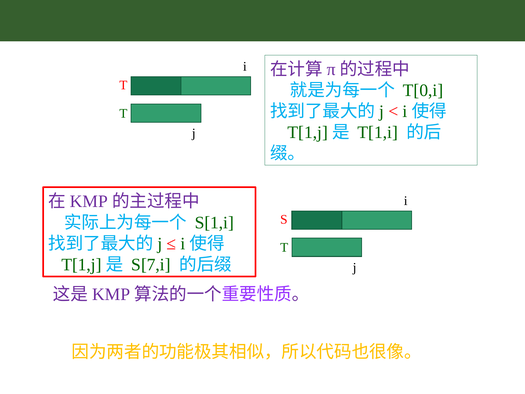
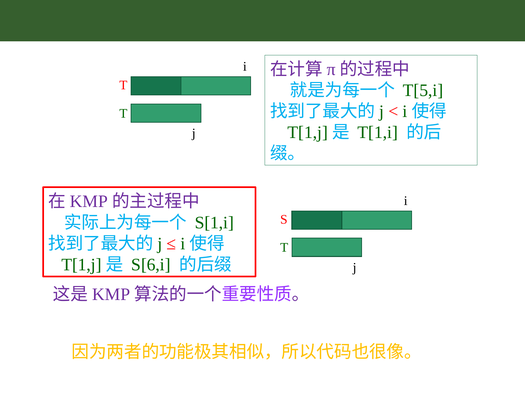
T[0,i: T[0,i -> T[5,i
S[7,i: S[7,i -> S[6,i
